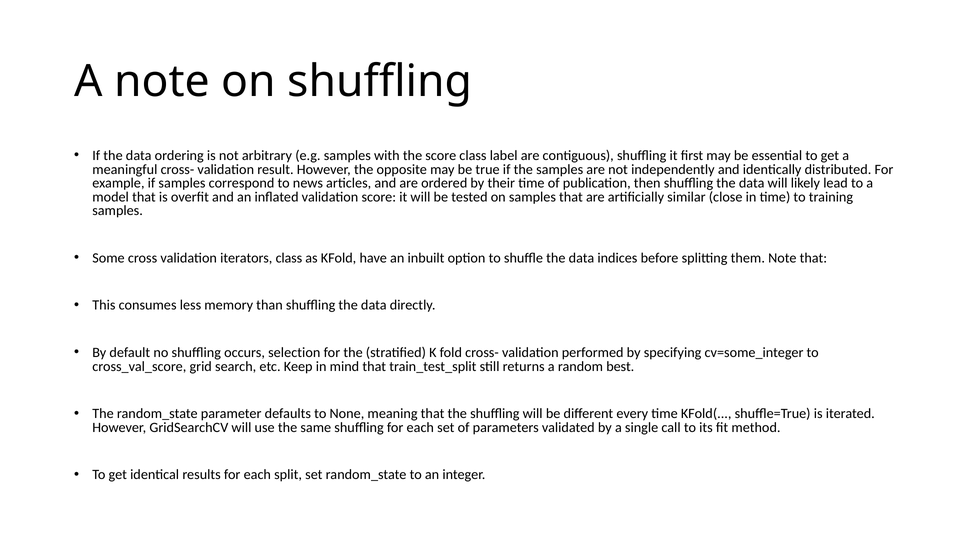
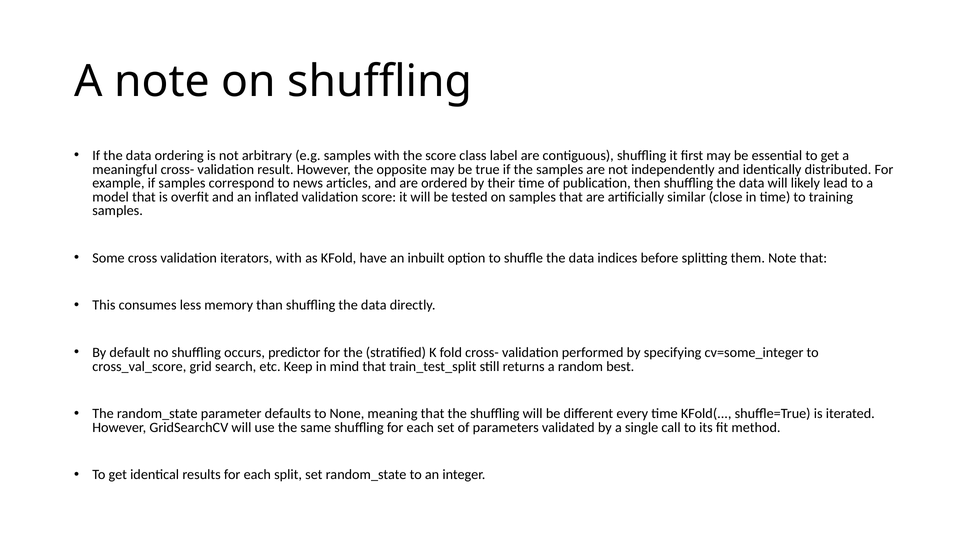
iterators class: class -> with
selection: selection -> predictor
